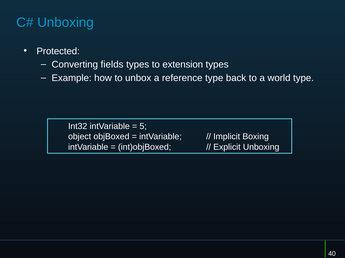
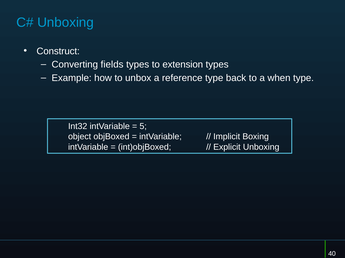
Protected: Protected -> Construct
world: world -> when
